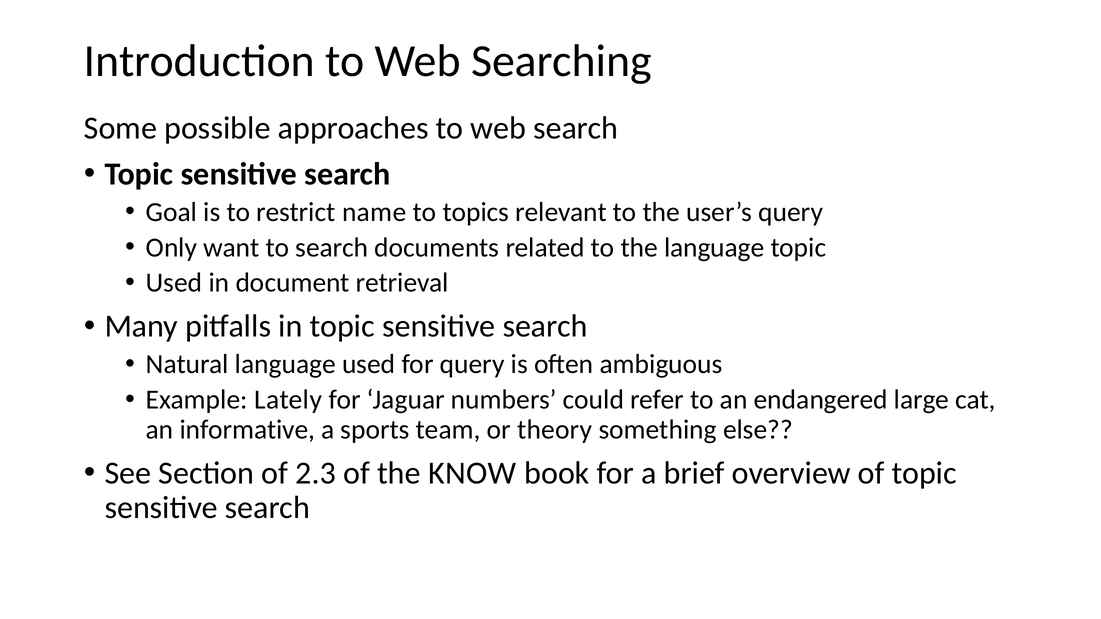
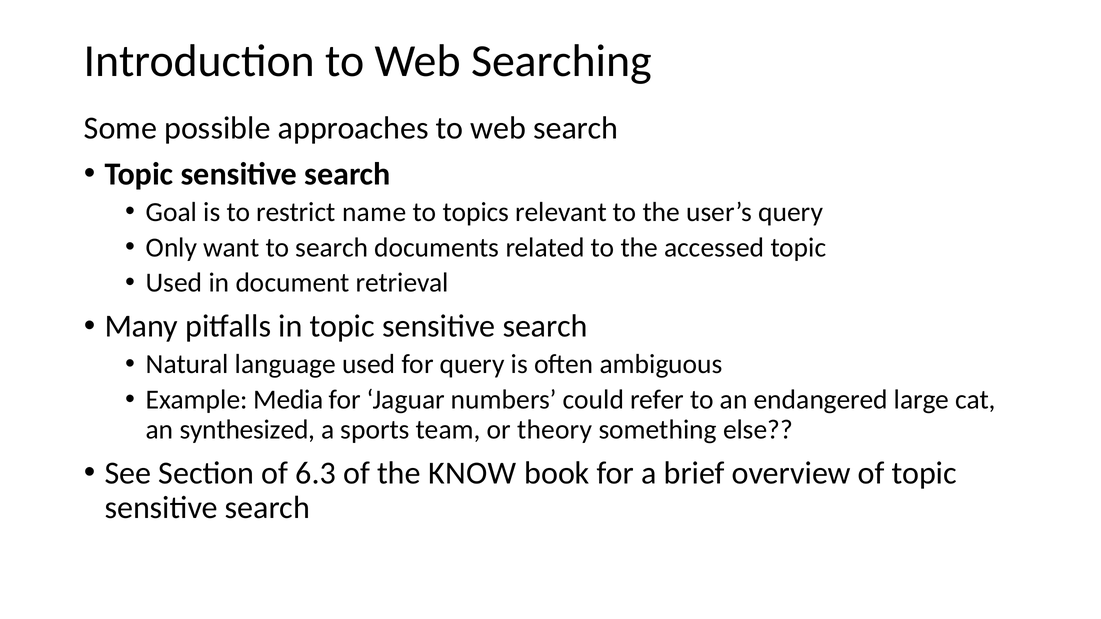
the language: language -> accessed
Lately: Lately -> Media
informative: informative -> synthesized
2.3: 2.3 -> 6.3
